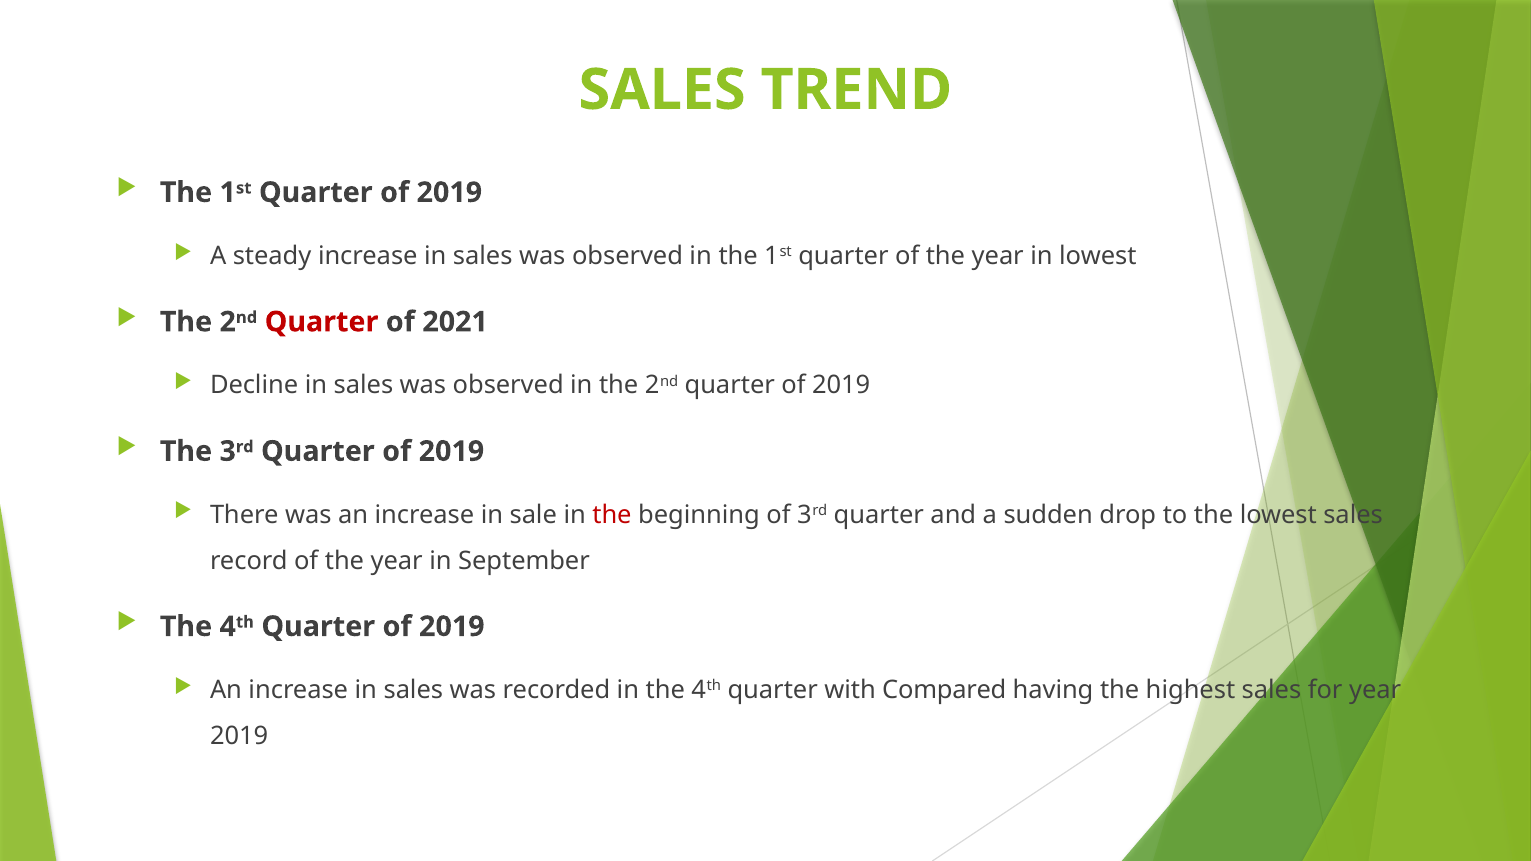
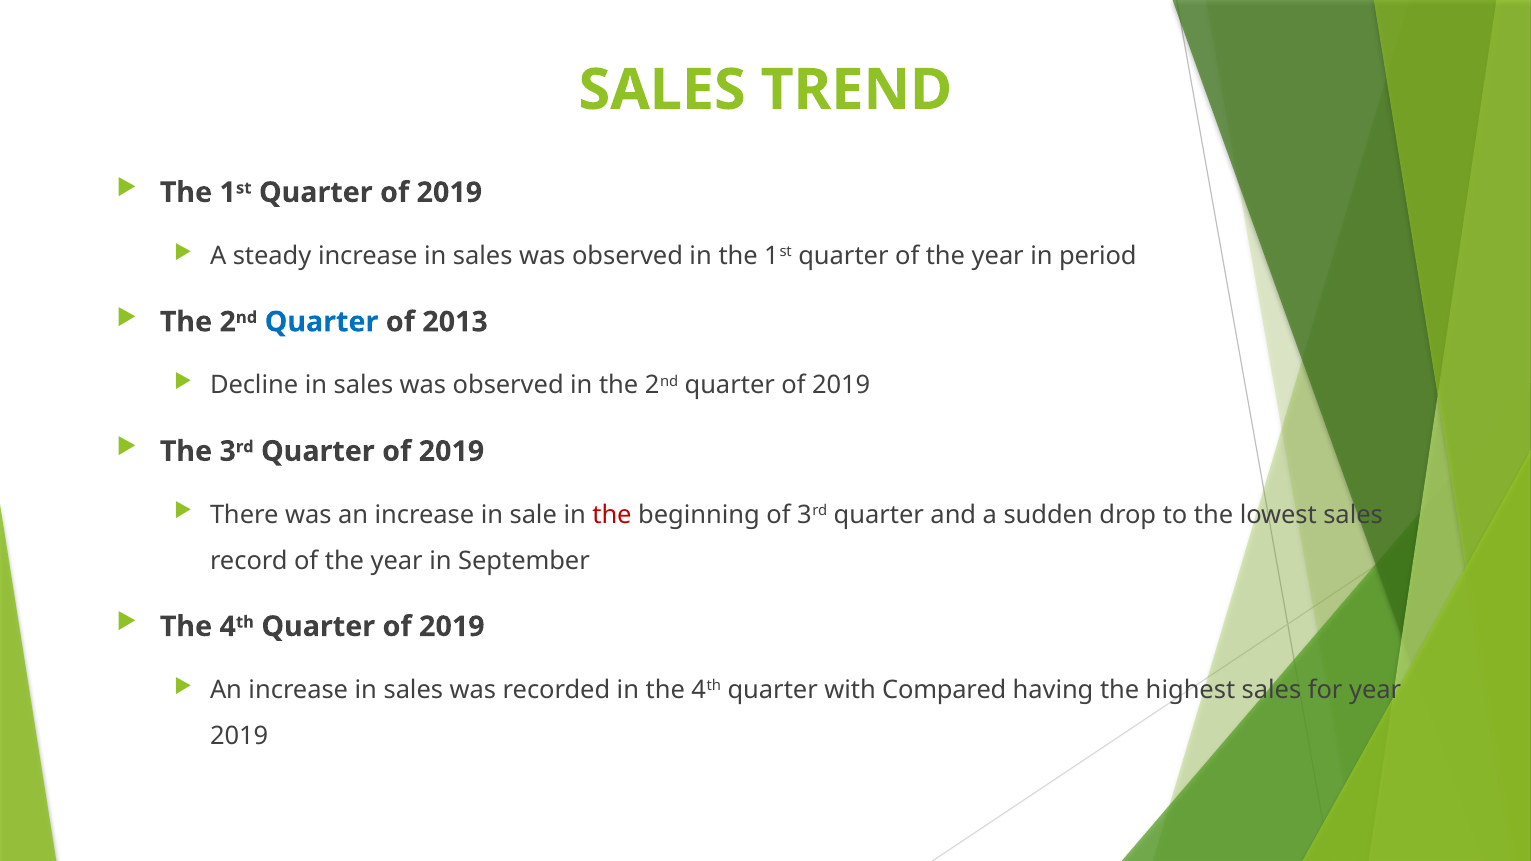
in lowest: lowest -> period
Quarter at (322, 322) colour: red -> blue
2021: 2021 -> 2013
